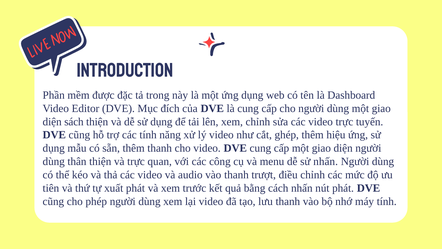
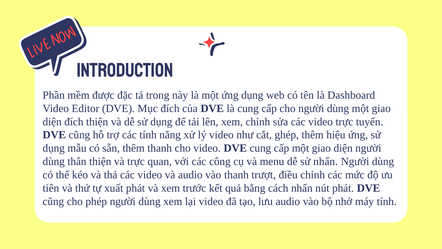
diện sách: sách -> đích
lưu thanh: thanh -> audio
